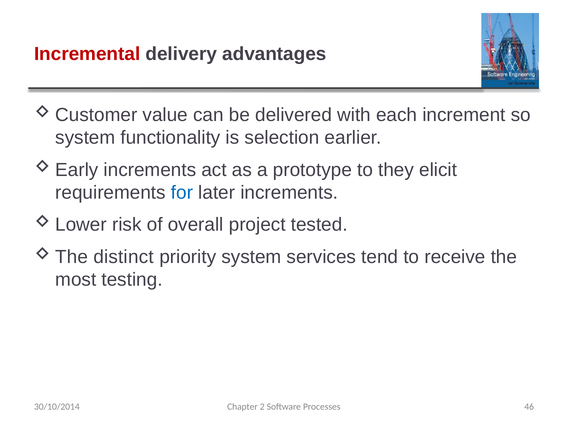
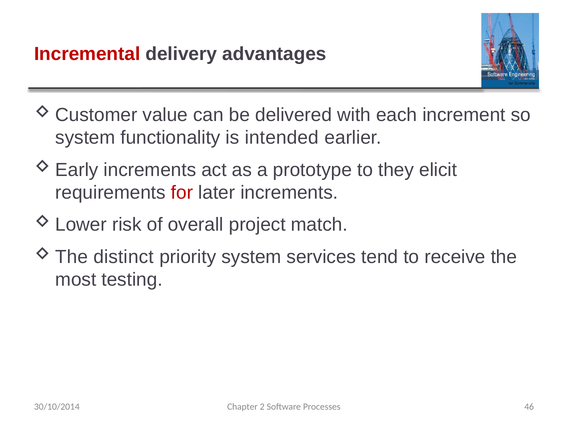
selection: selection -> intended
for colour: blue -> red
tested: tested -> match
